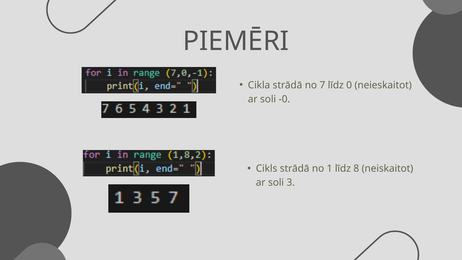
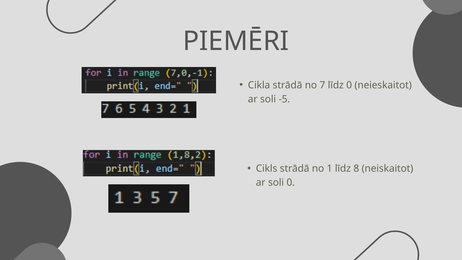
-0: -0 -> -5
soli 3: 3 -> 0
